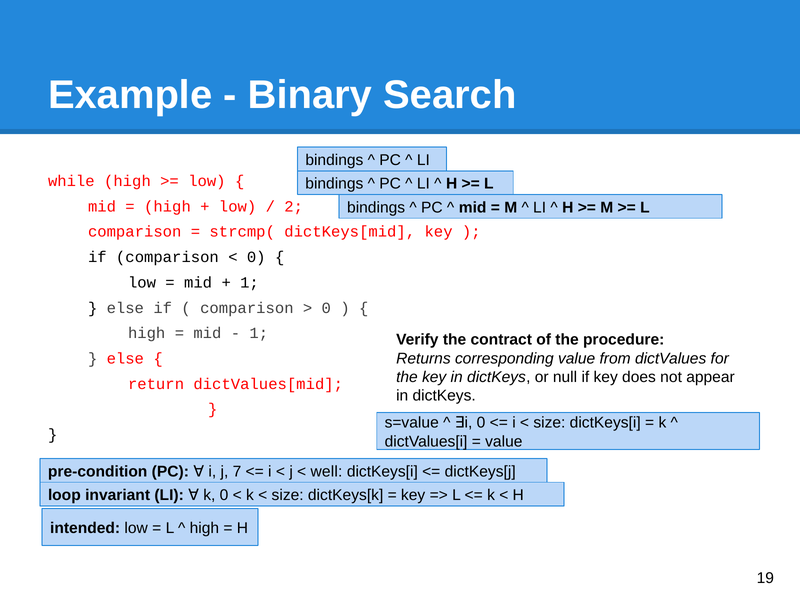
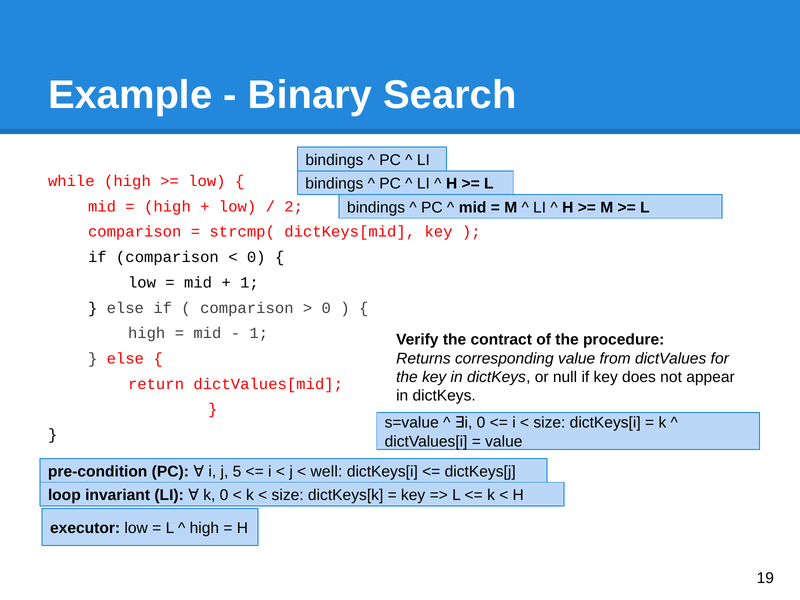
7: 7 -> 5
intended: intended -> executor
